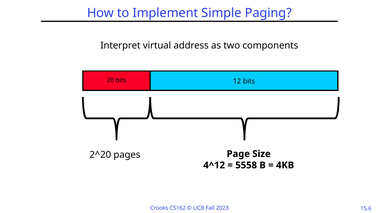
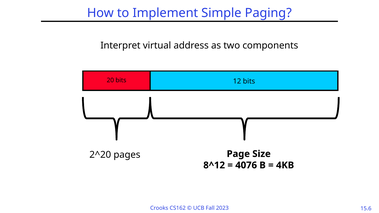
4^12: 4^12 -> 8^12
5558: 5558 -> 4076
